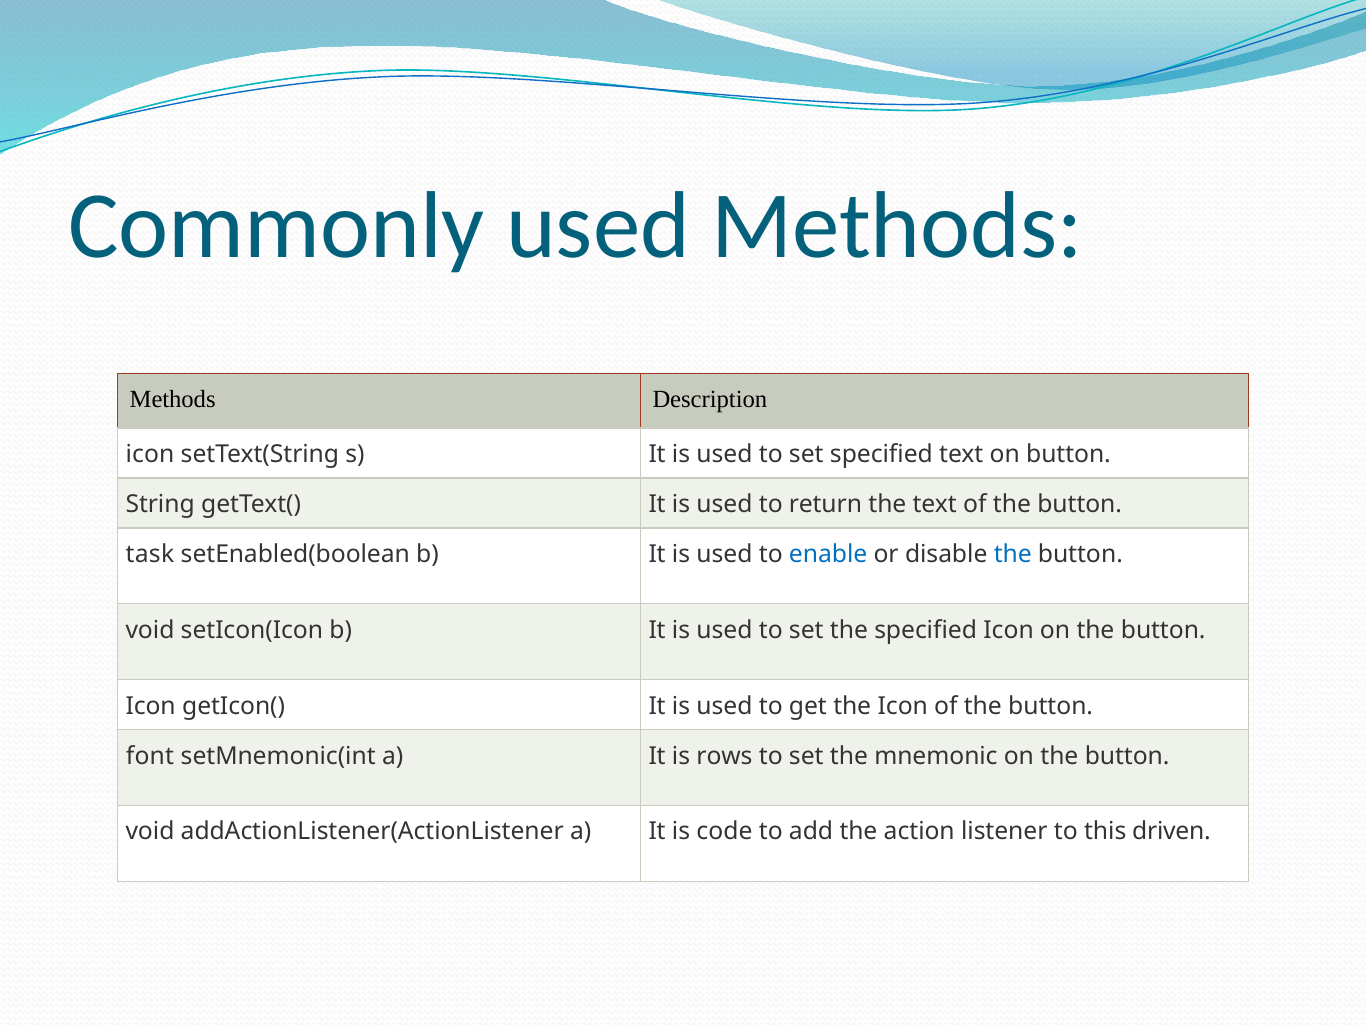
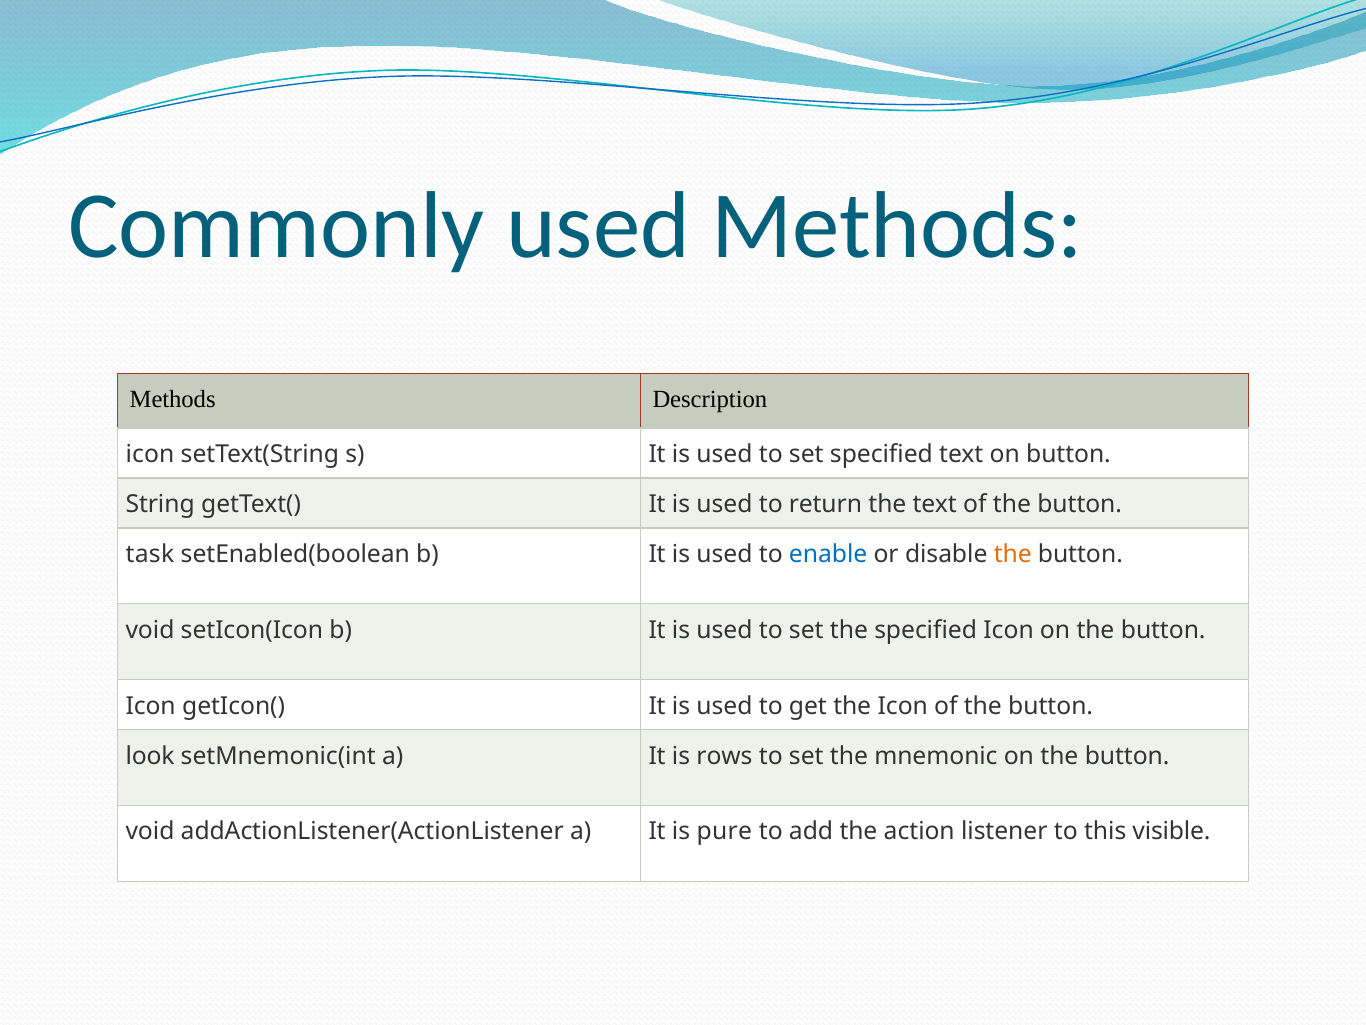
the at (1013, 554) colour: blue -> orange
font: font -> look
code: code -> pure
driven: driven -> visible
